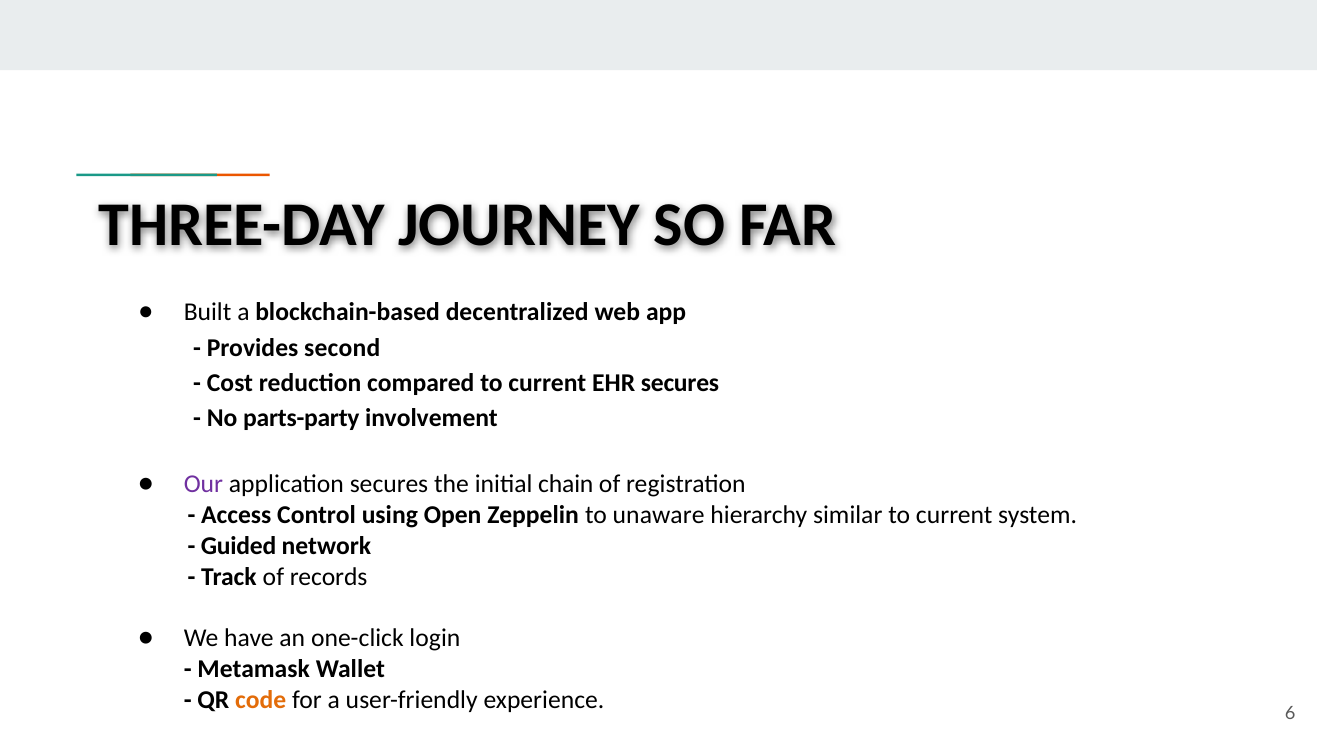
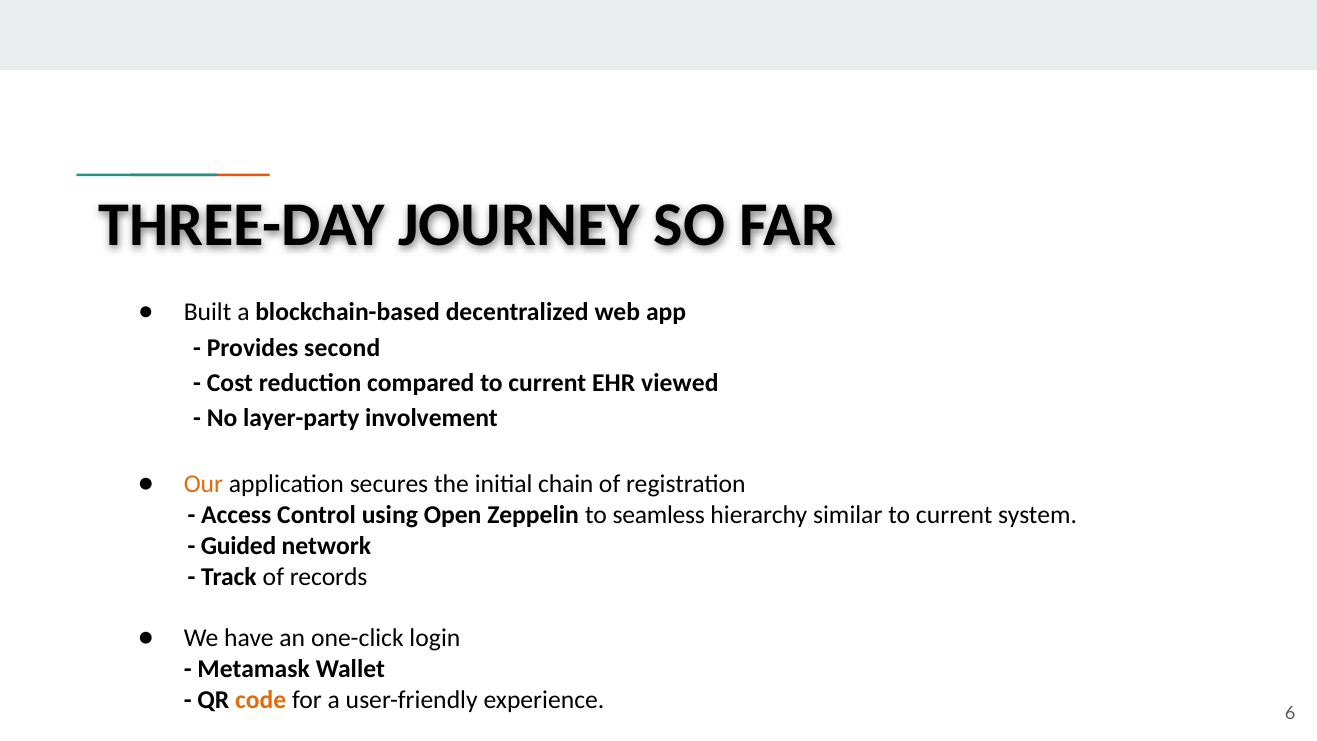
EHR secures: secures -> viewed
parts-party: parts-party -> layer-party
Our colour: purple -> orange
unaware: unaware -> seamless
